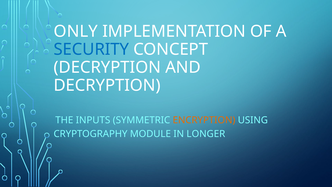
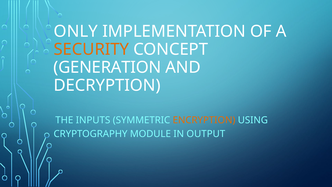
SECURITY colour: blue -> orange
DECRYPTION at (107, 67): DECRYPTION -> GENERATION
LONGER: LONGER -> OUTPUT
